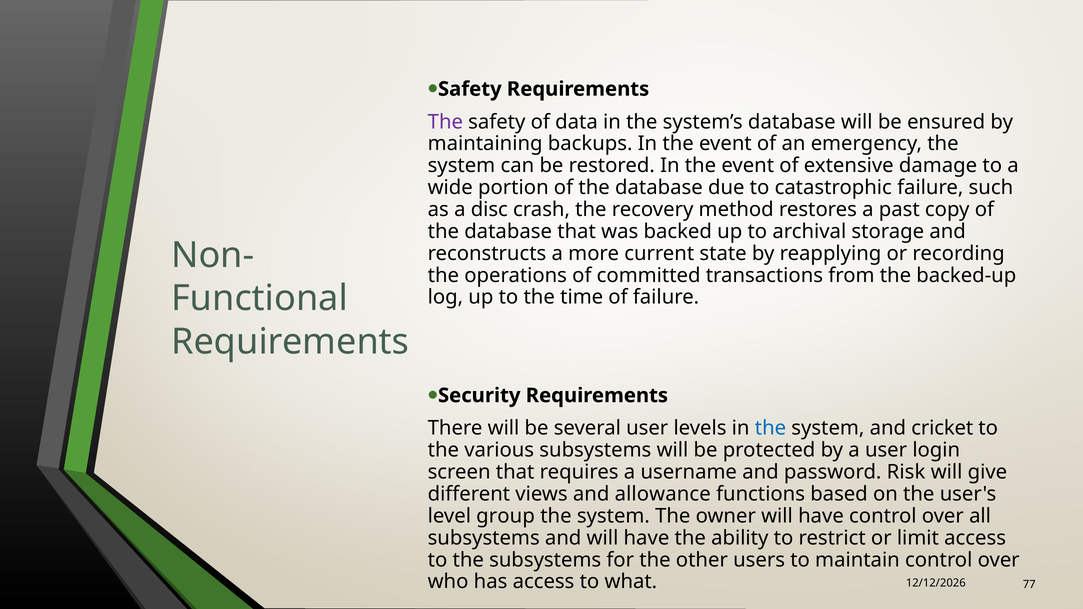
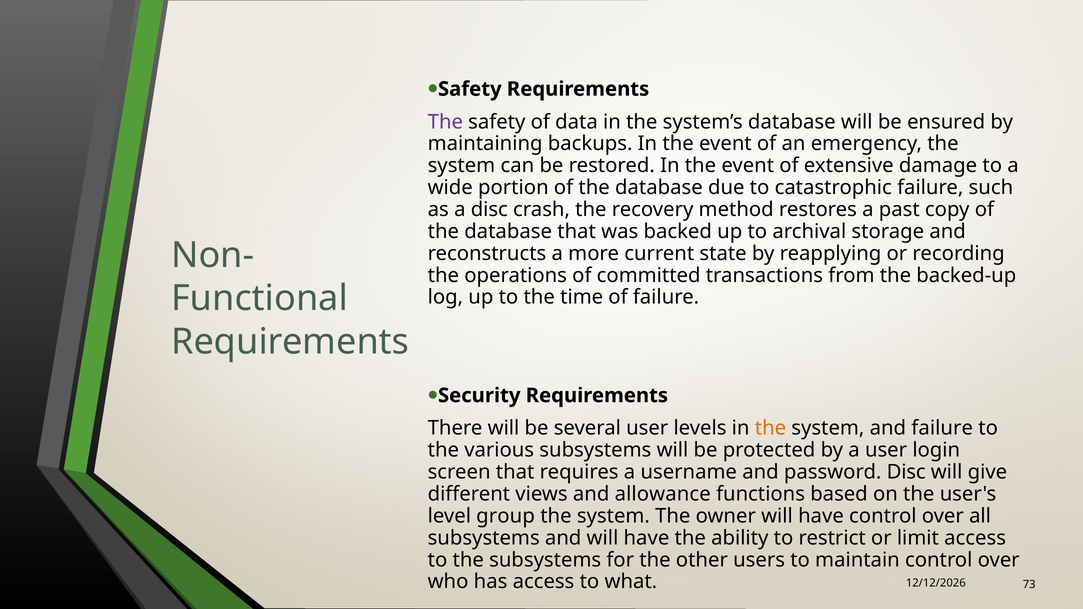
the at (770, 429) colour: blue -> orange
and cricket: cricket -> failure
password Risk: Risk -> Disc
77: 77 -> 73
